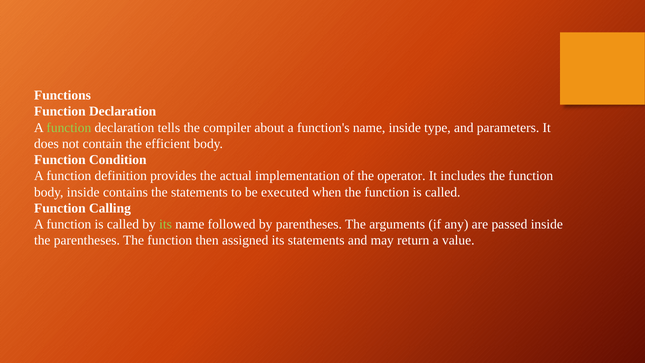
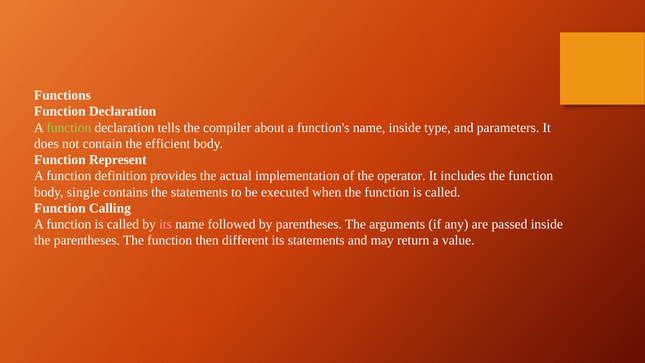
Condition: Condition -> Represent
body inside: inside -> single
its at (166, 224) colour: light green -> pink
assigned: assigned -> different
